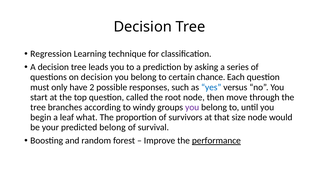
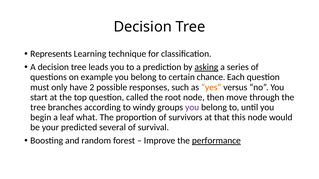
Regression: Regression -> Represents
asking underline: none -> present
on decision: decision -> example
yes colour: blue -> orange
size: size -> this
predicted belong: belong -> several
